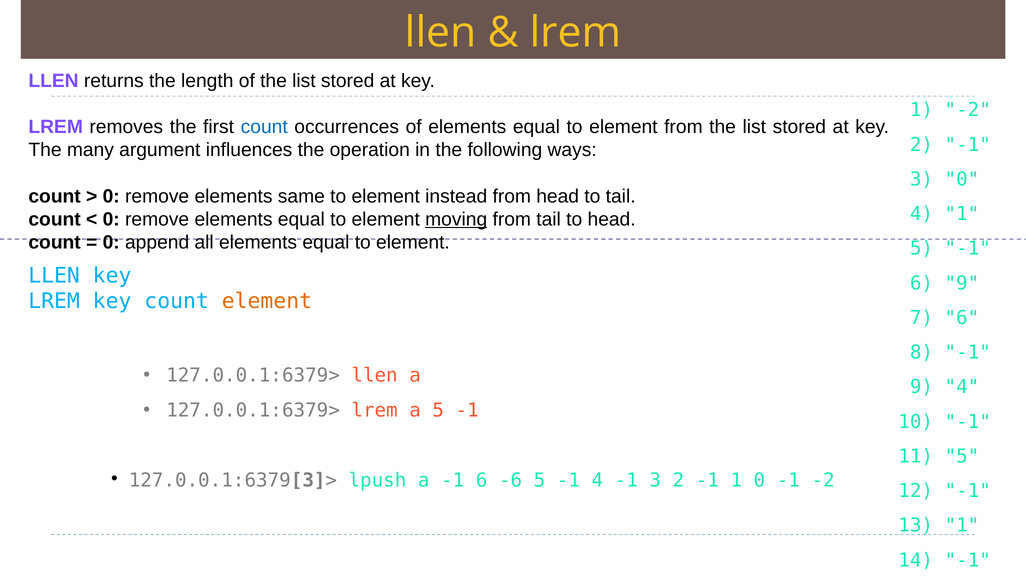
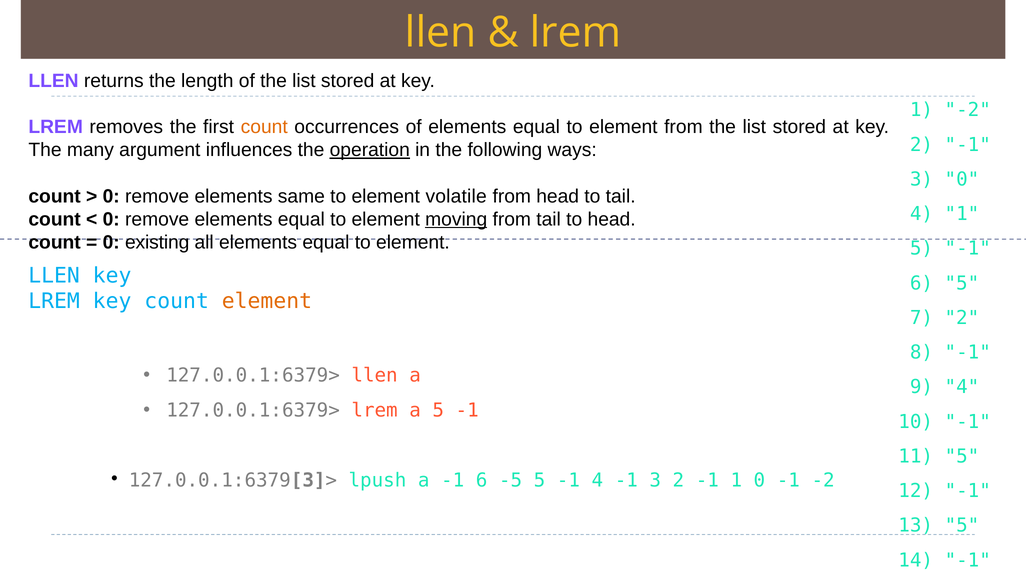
count at (264, 127) colour: blue -> orange
operation underline: none -> present
instead: instead -> volatile
append: append -> existing
6 9: 9 -> 5
7 6: 6 -> 2
-6: -6 -> -5
13 1: 1 -> 5
